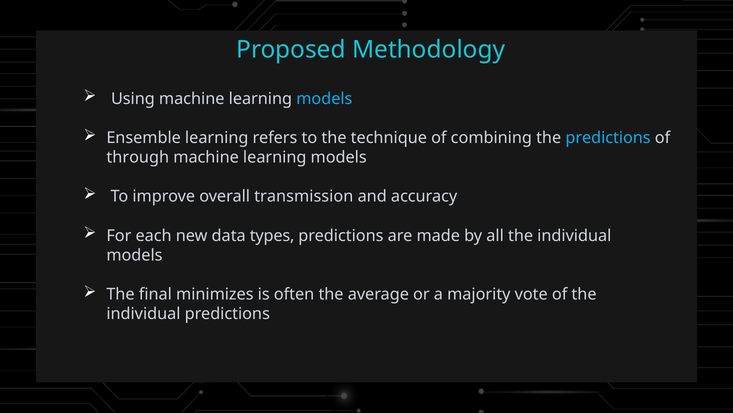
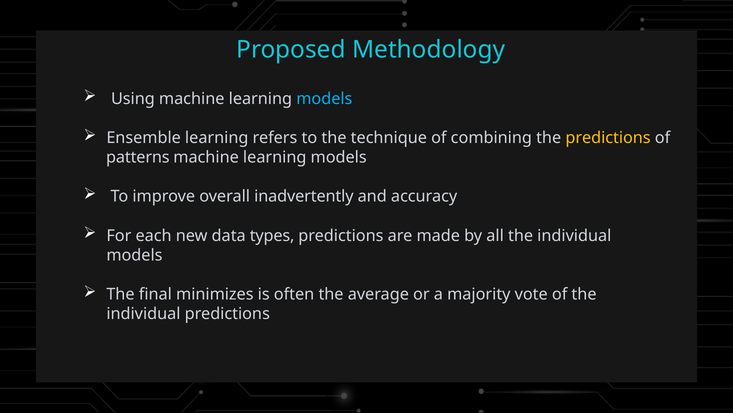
predictions at (608, 138) colour: light blue -> yellow
through: through -> patterns
transmission: transmission -> inadvertently
